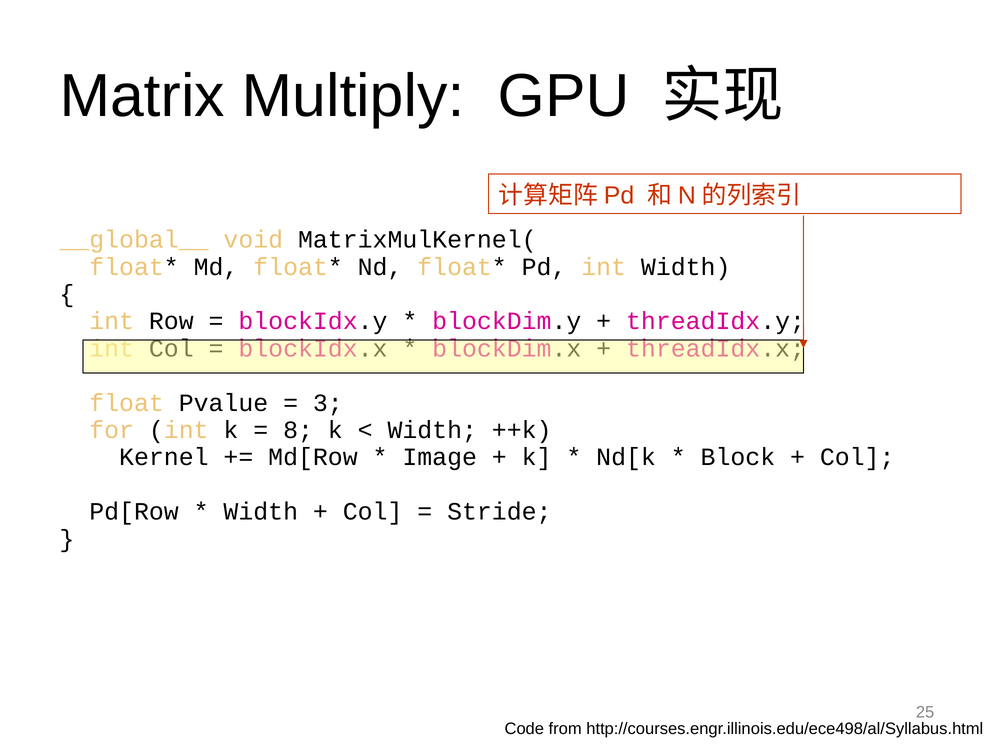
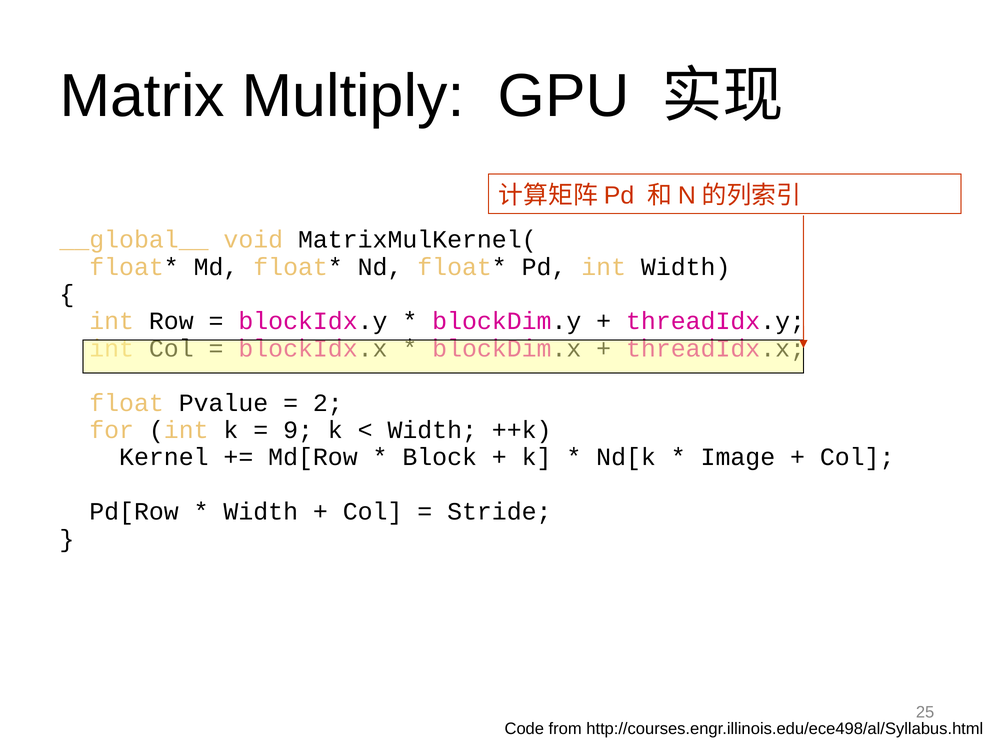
3: 3 -> 2
8: 8 -> 9
Image: Image -> Block
Block: Block -> Image
